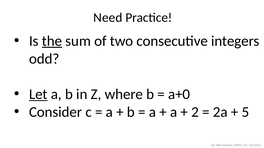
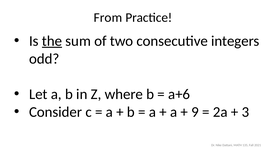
Need: Need -> From
Let underline: present -> none
a+0: a+0 -> a+6
2: 2 -> 9
5: 5 -> 3
